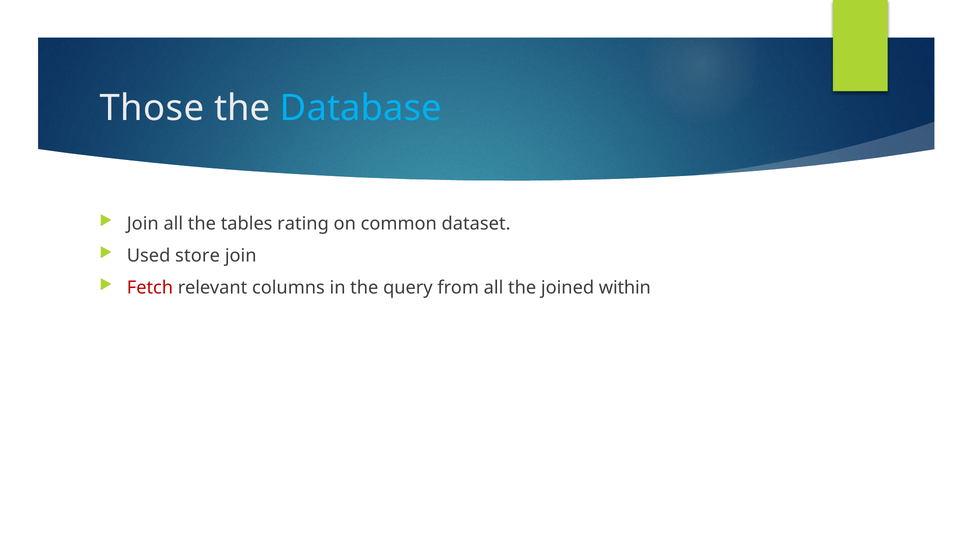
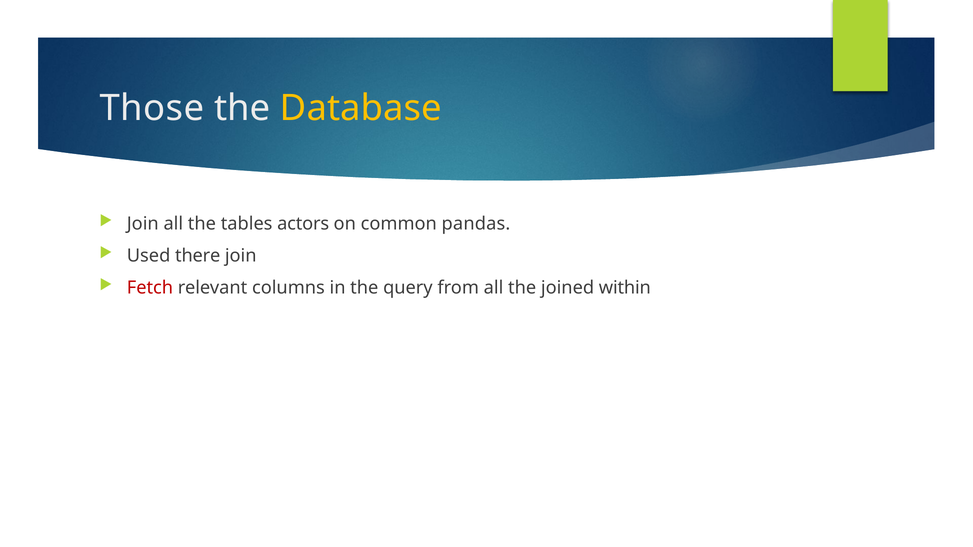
Database colour: light blue -> yellow
rating: rating -> actors
dataset: dataset -> pandas
store: store -> there
